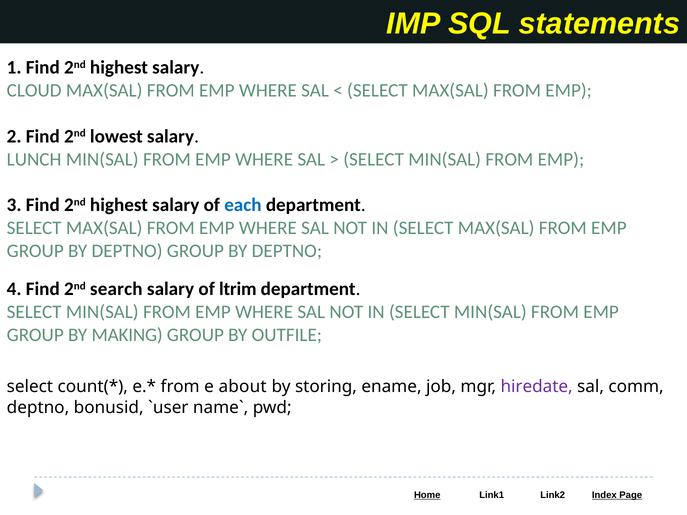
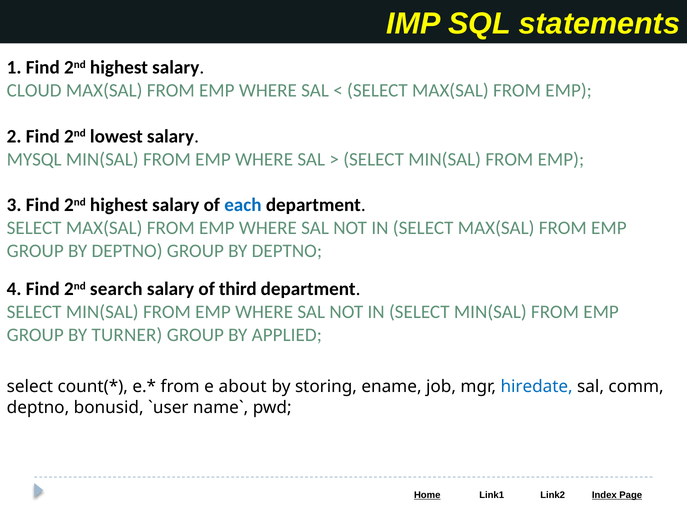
LUNCH: LUNCH -> MYSQL
ltrim: ltrim -> third
MAKING: MAKING -> TURNER
OUTFILE: OUTFILE -> APPLIED
hiredate colour: purple -> blue
